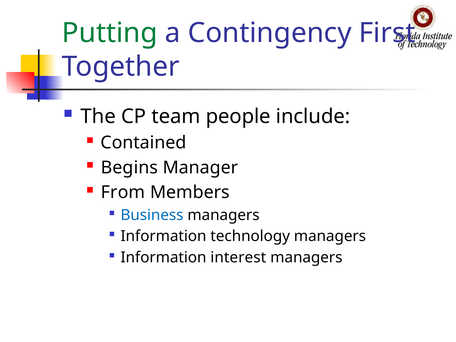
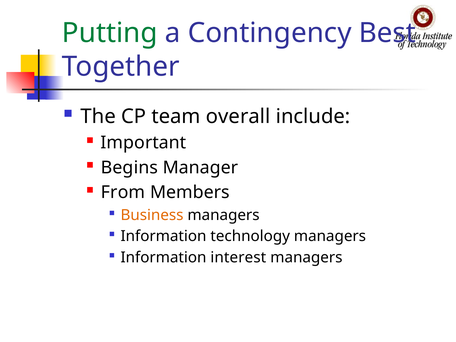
First: First -> Best
people: people -> overall
Contained: Contained -> Important
Business colour: blue -> orange
